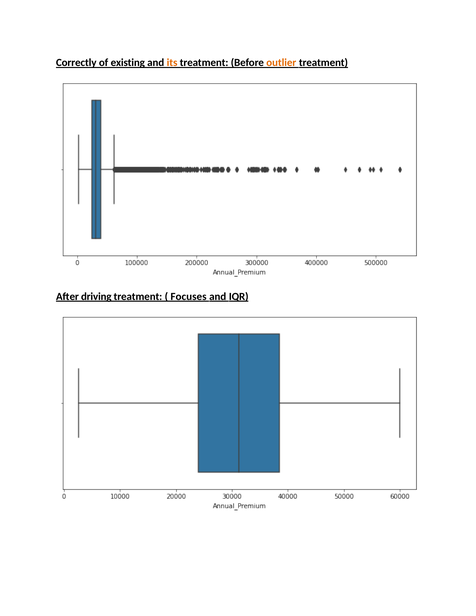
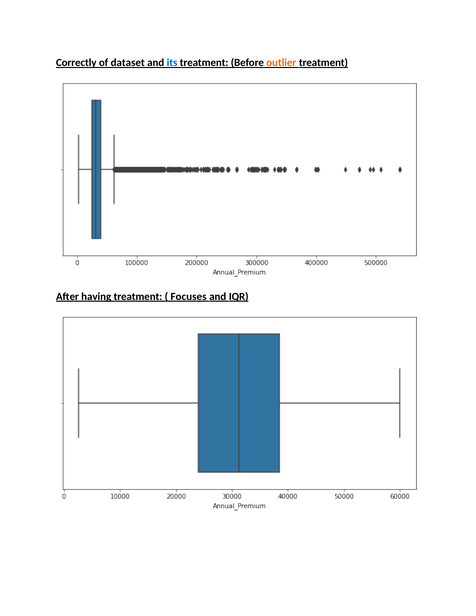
existing: existing -> dataset
its colour: orange -> blue
driving: driving -> having
